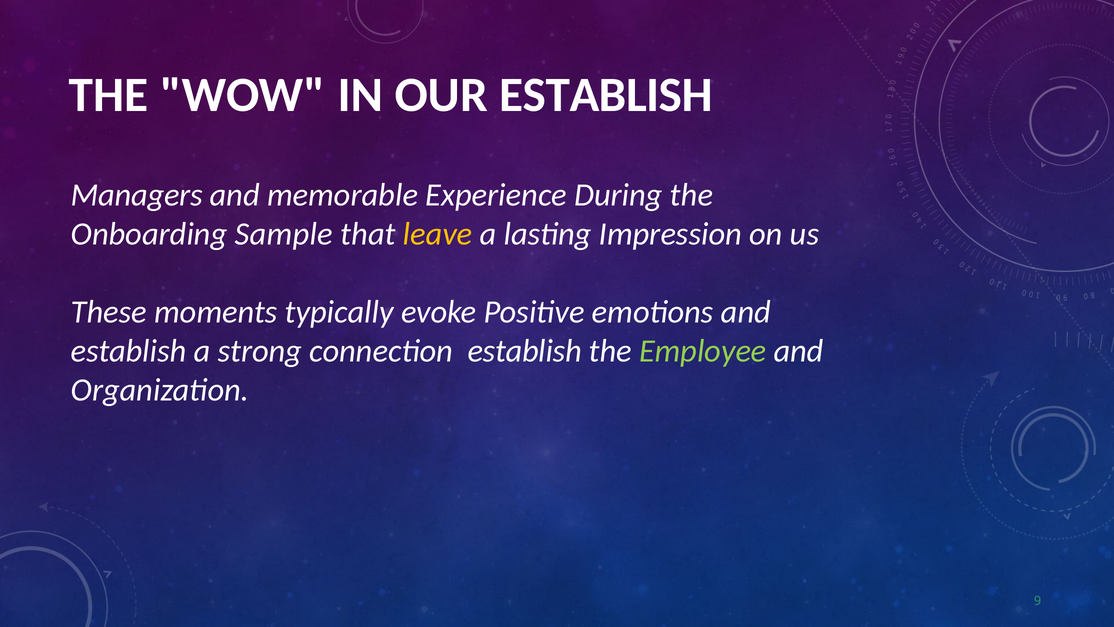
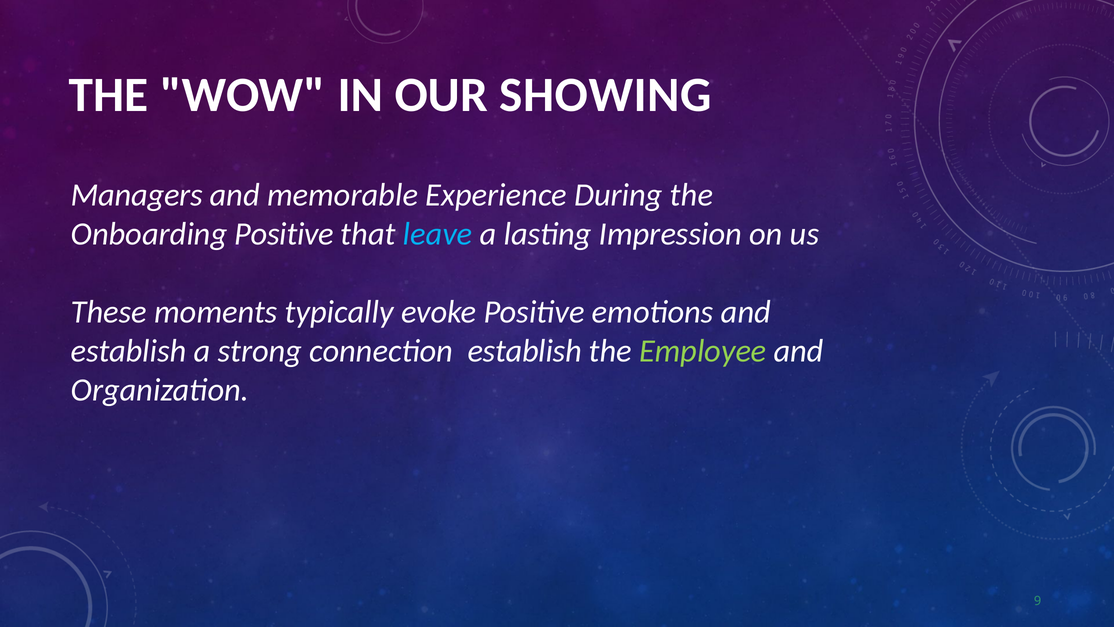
OUR ESTABLISH: ESTABLISH -> SHOWING
Onboarding Sample: Sample -> Positive
leave colour: yellow -> light blue
